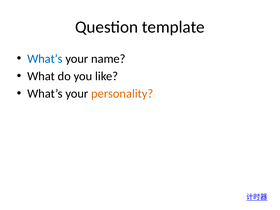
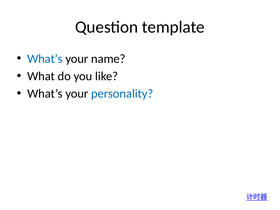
personality colour: orange -> blue
